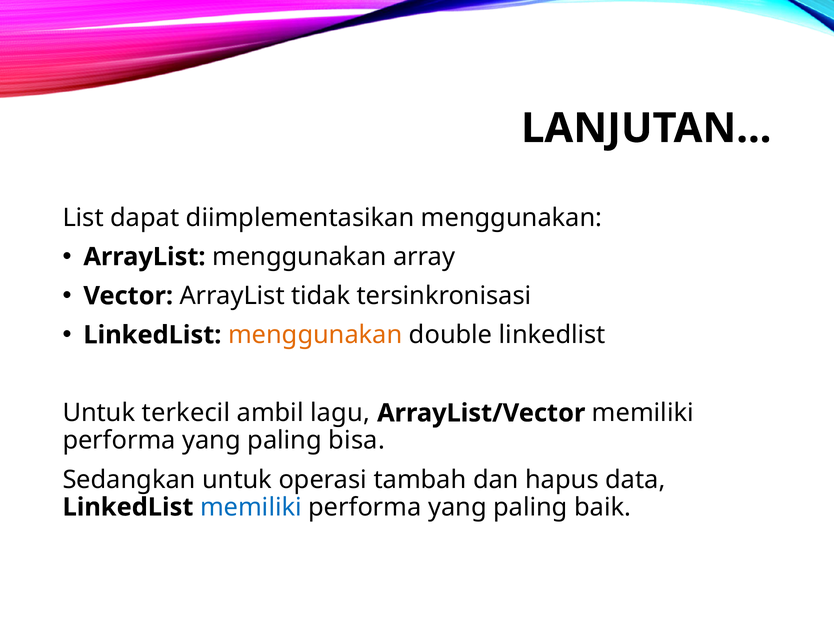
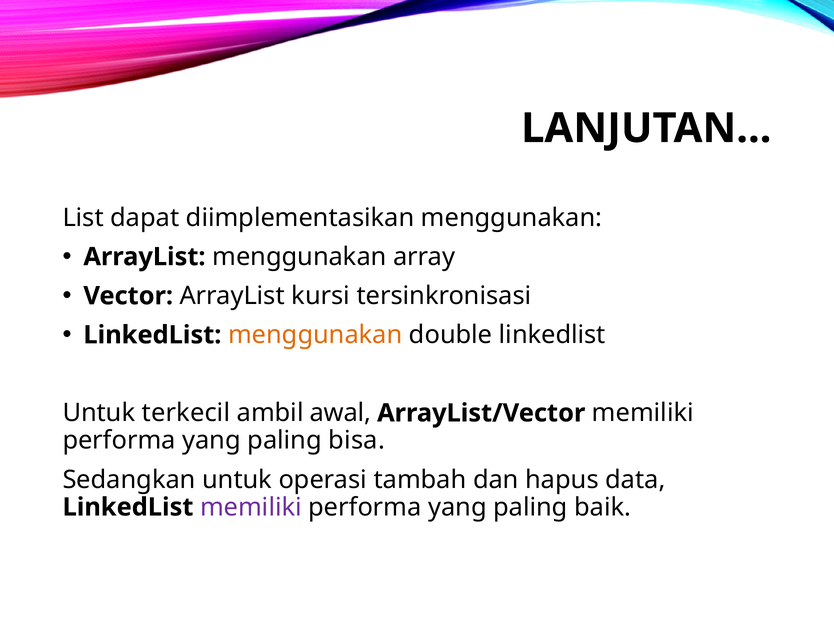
tidak: tidak -> kursi
lagu: lagu -> awal
memiliki at (251, 508) colour: blue -> purple
